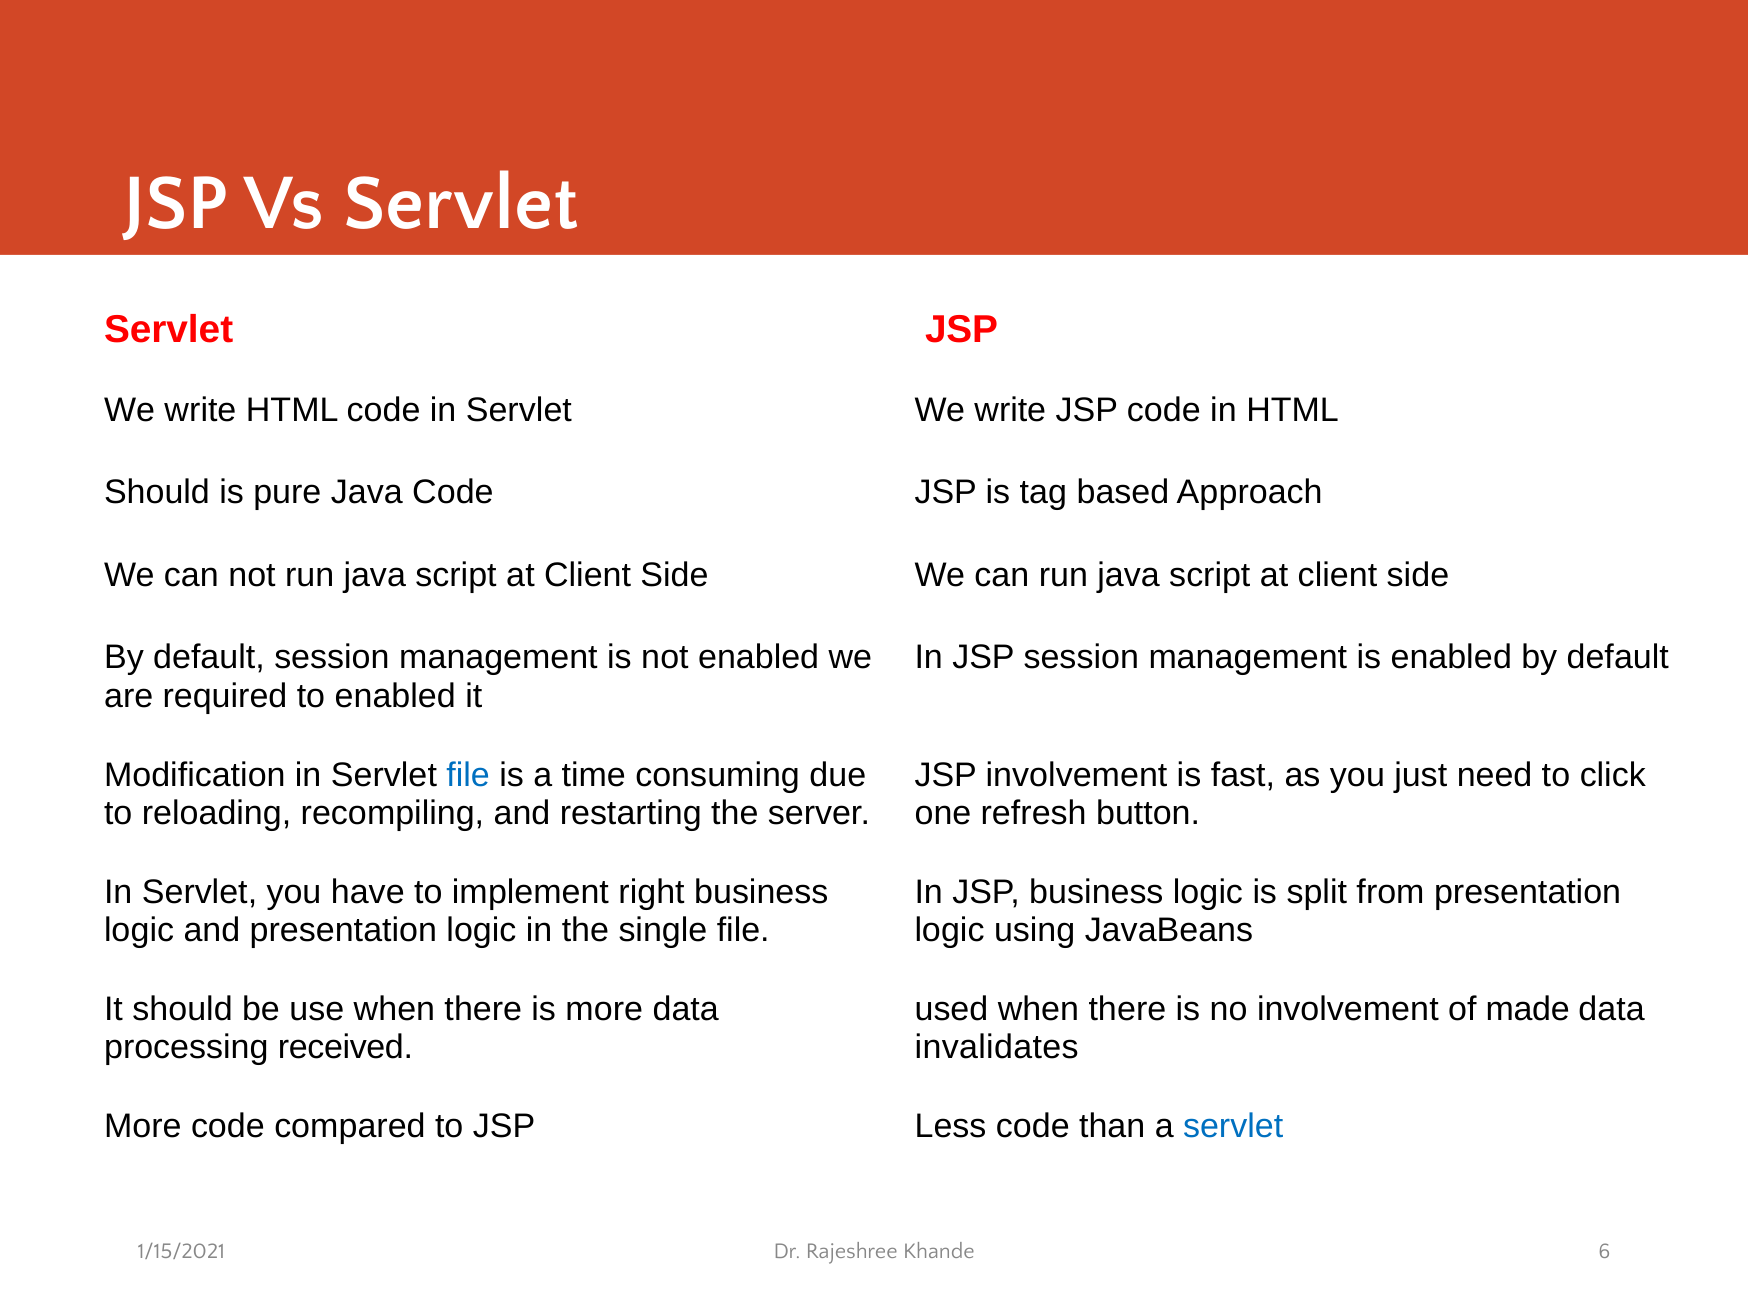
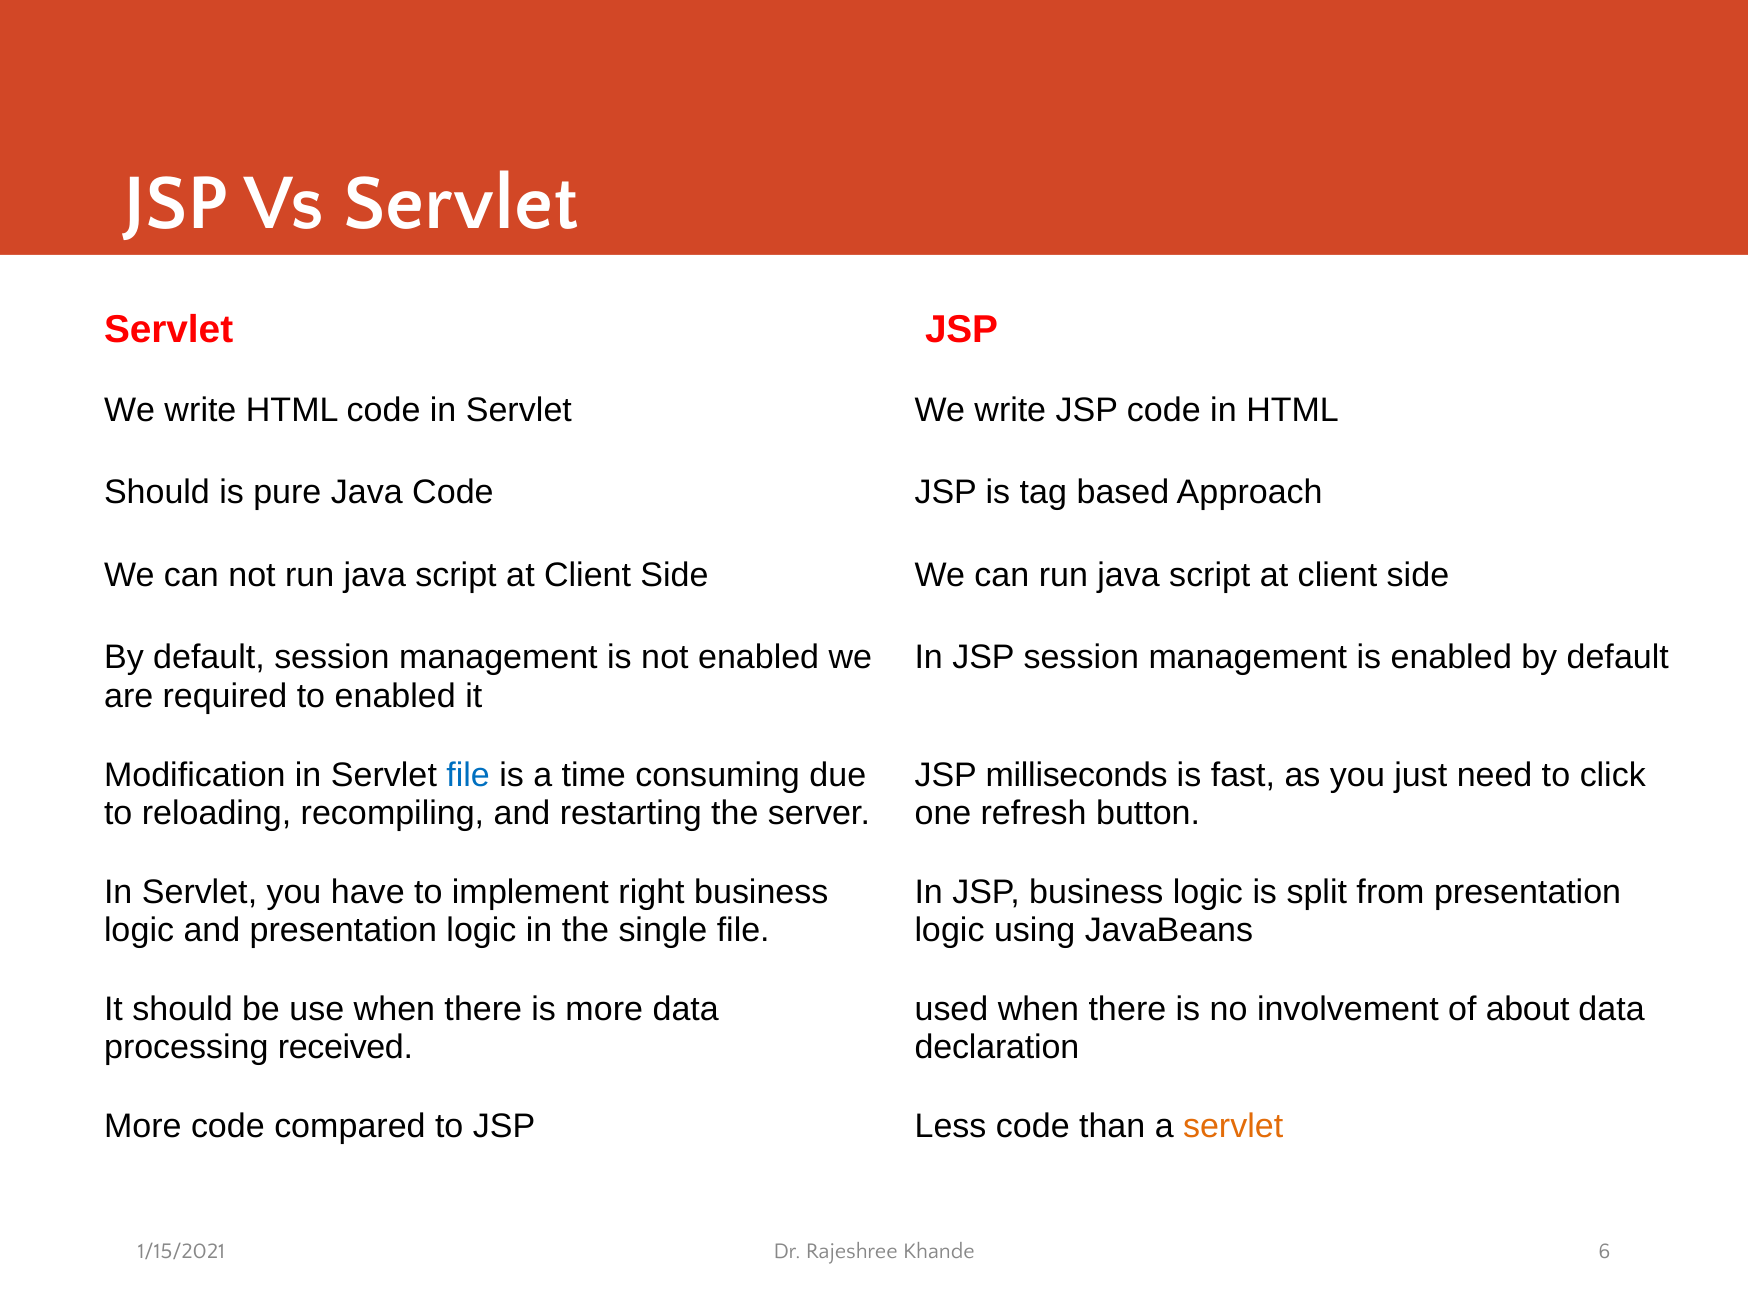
JSP involvement: involvement -> milliseconds
made: made -> about
invalidates: invalidates -> declaration
servlet at (1233, 1126) colour: blue -> orange
